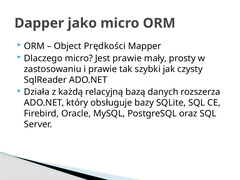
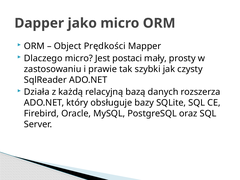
Jest prawie: prawie -> postaci
